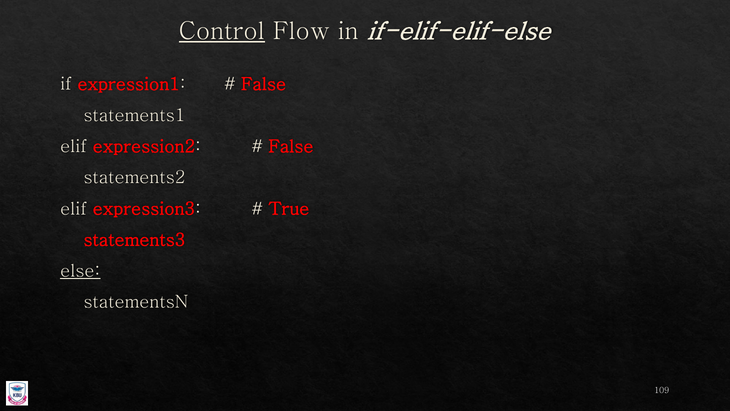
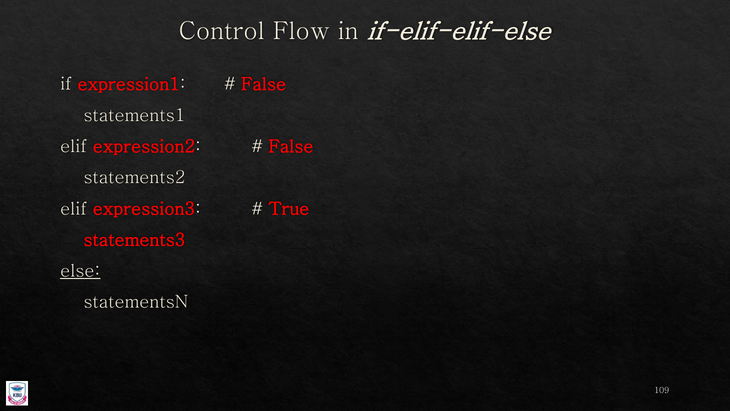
Control underline: present -> none
